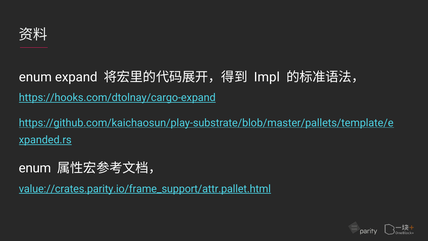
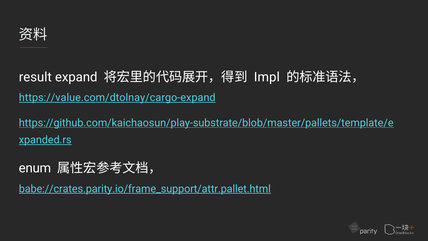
enum at (35, 77): enum -> result
https://hooks.com/dtolnay/cargo-expand: https://hooks.com/dtolnay/cargo-expand -> https://value.com/dtolnay/cargo-expand
value://crates.parity.io/frame_support/attr.pallet.html: value://crates.parity.io/frame_support/attr.pallet.html -> babe://crates.parity.io/frame_support/attr.pallet.html
